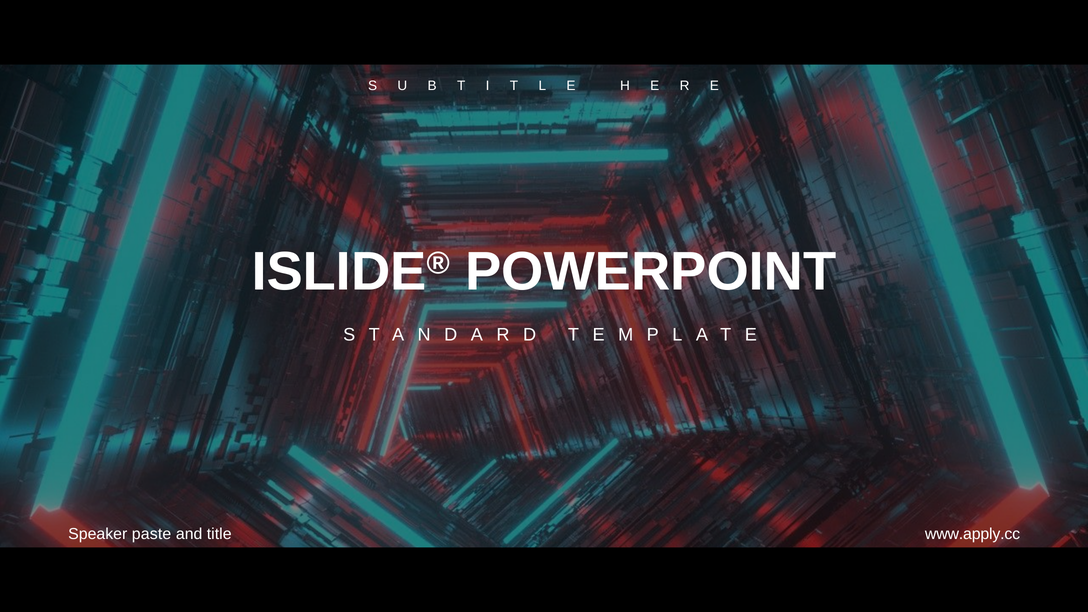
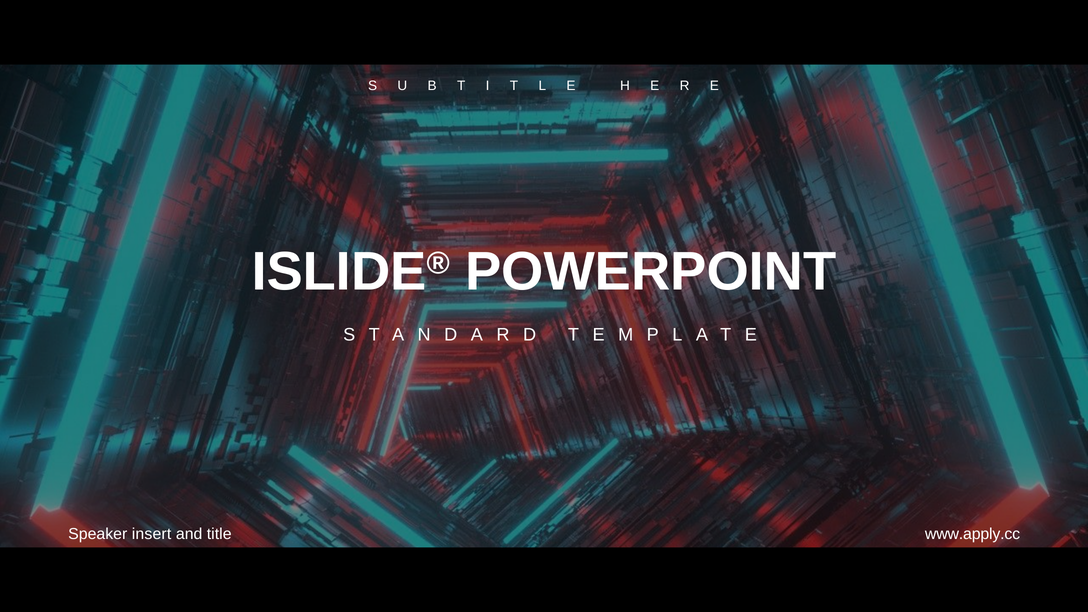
paste: paste -> insert
